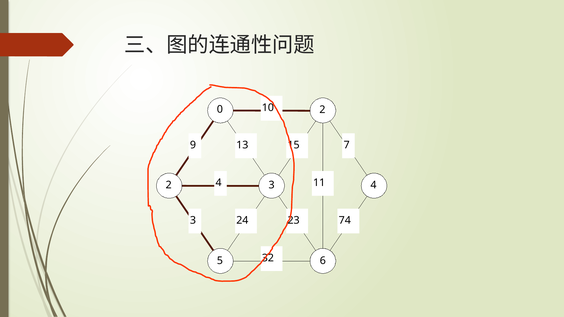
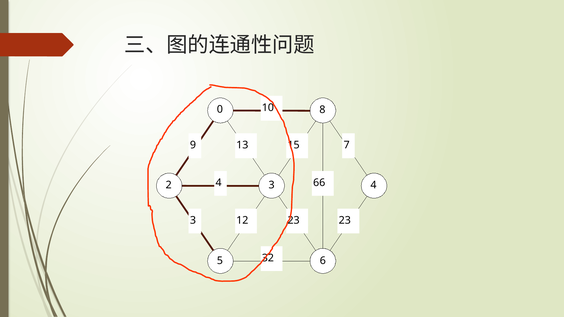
0 2: 2 -> 8
11: 11 -> 66
24: 24 -> 12
23 74: 74 -> 23
